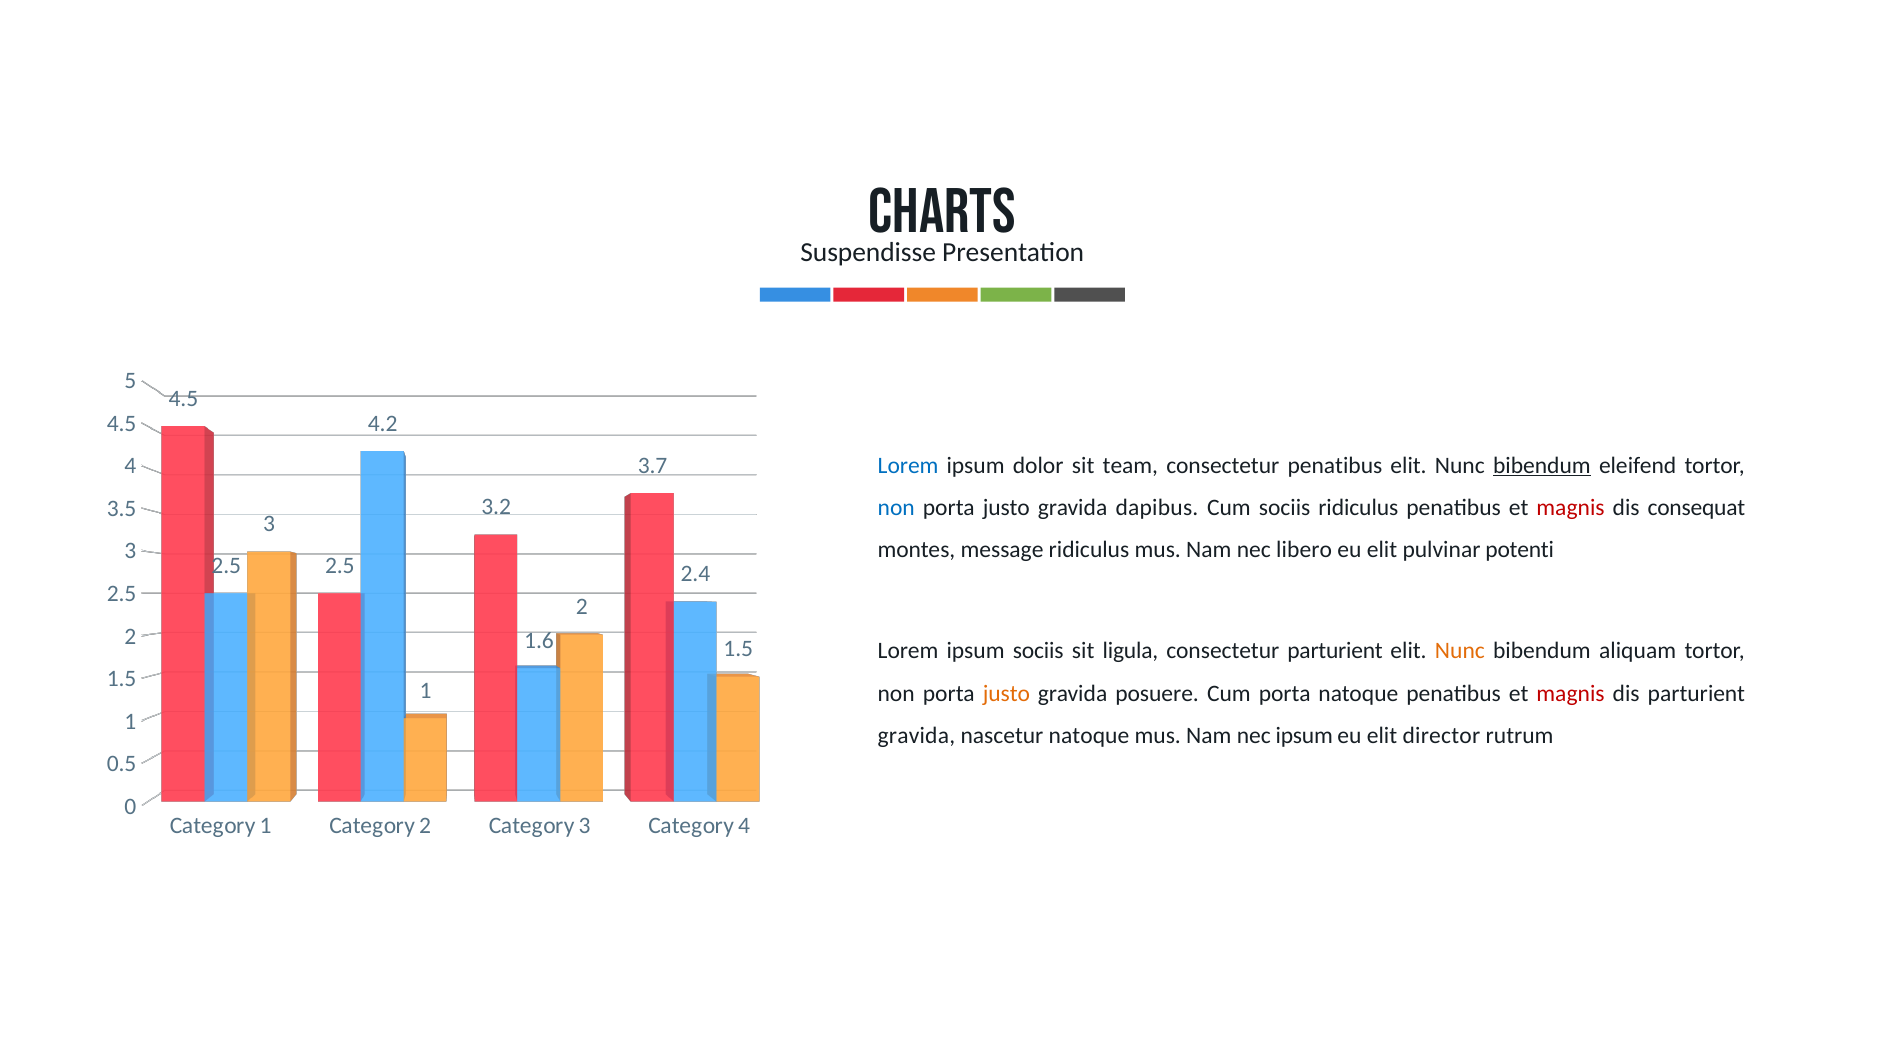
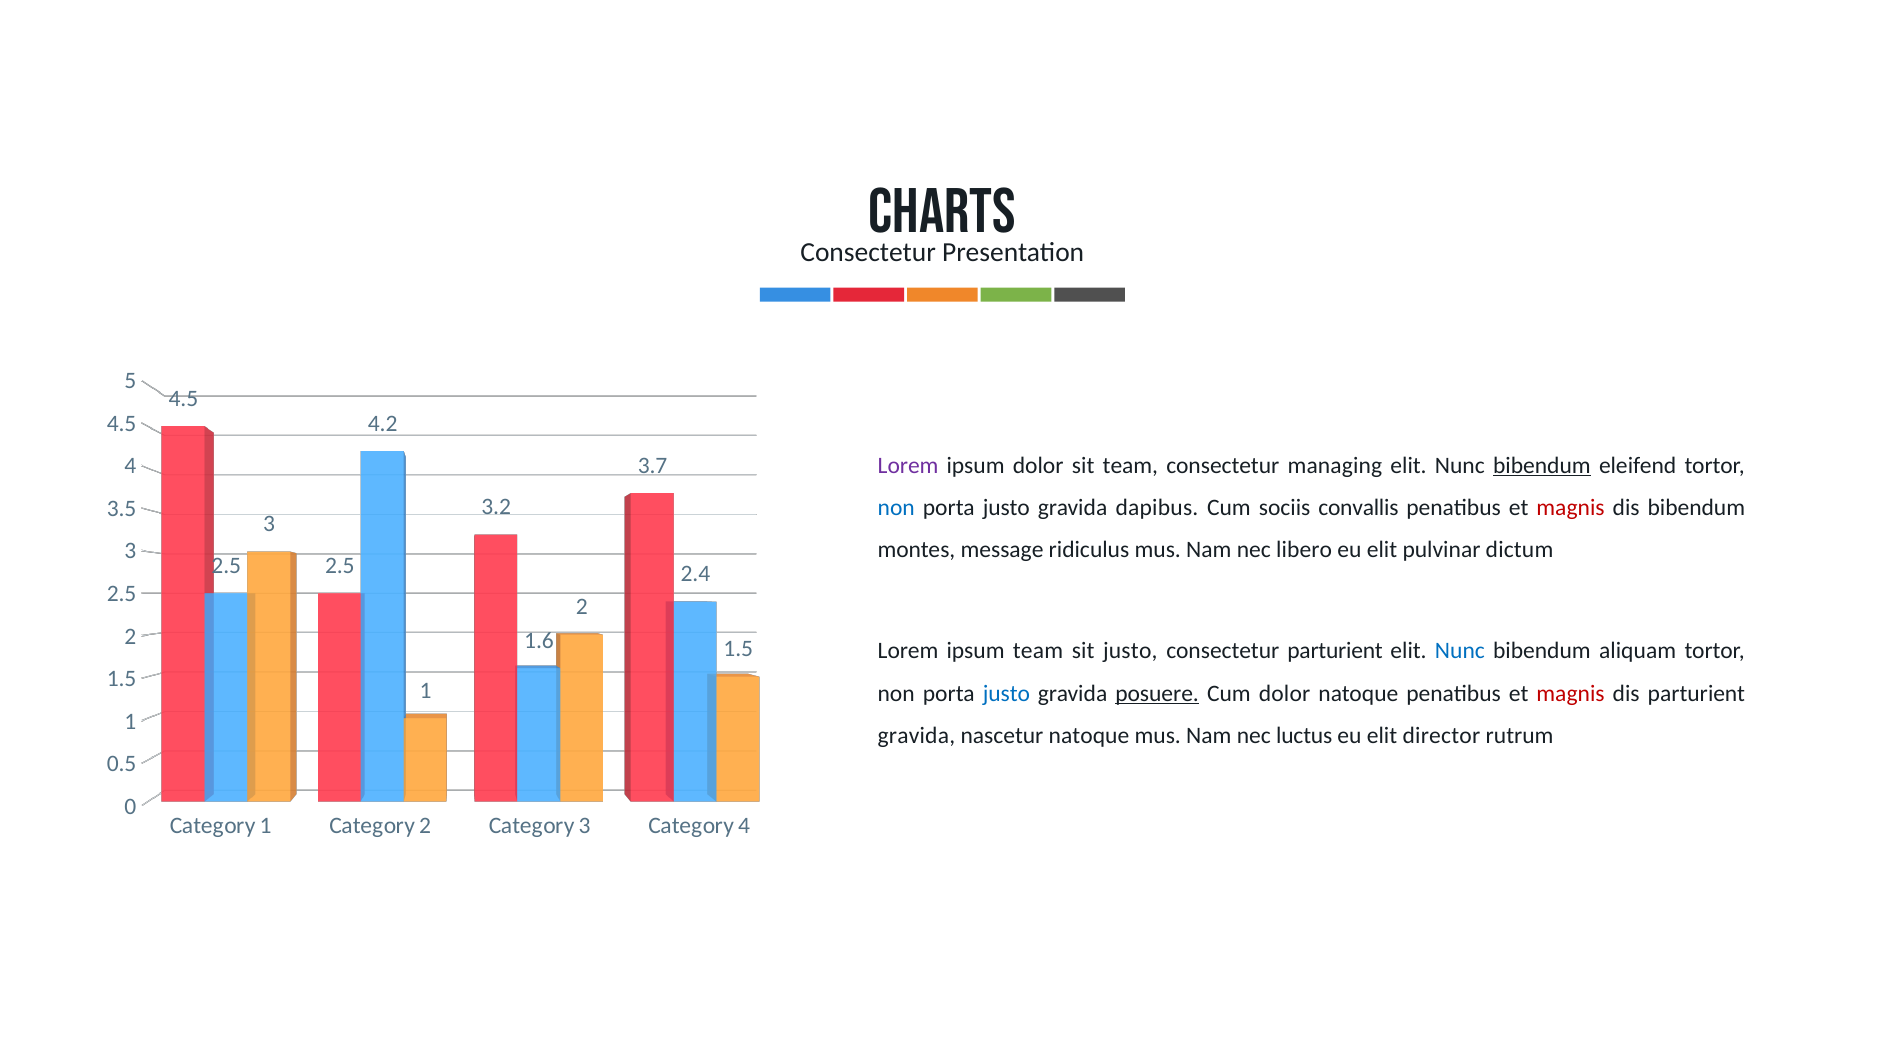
Suspendisse at (868, 252): Suspendisse -> Consectetur
Lorem at (908, 466) colour: blue -> purple
consectetur penatibus: penatibus -> managing
sociis ridiculus: ridiculus -> convallis
dis consequat: consequat -> bibendum
potenti: potenti -> dictum
ipsum sociis: sociis -> team
sit ligula: ligula -> justo
Nunc at (1460, 651) colour: orange -> blue
justo at (1006, 694) colour: orange -> blue
posuere underline: none -> present
Cum porta: porta -> dolor
nec ipsum: ipsum -> luctus
